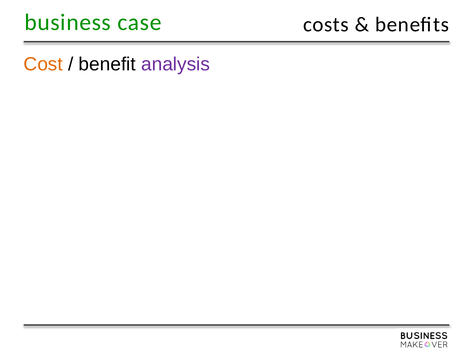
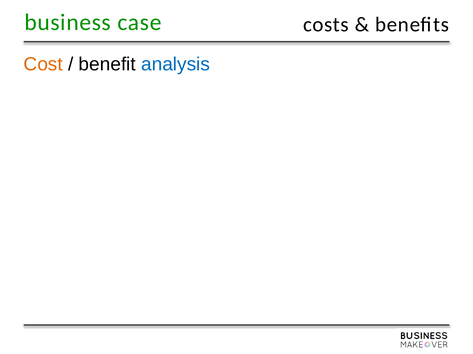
analysis colour: purple -> blue
